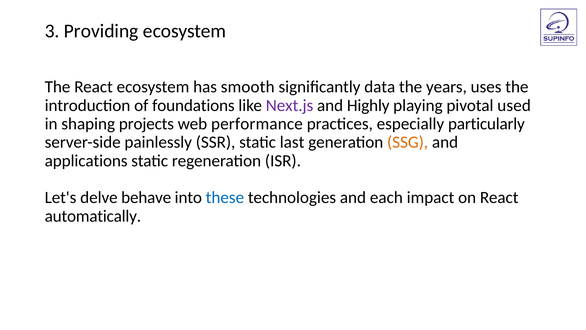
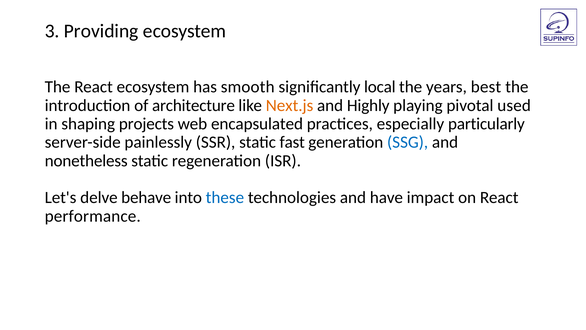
data: data -> local
uses: uses -> best
foundations: foundations -> architecture
Next.js colour: purple -> orange
performance: performance -> encapsulated
last: last -> fast
SSG colour: orange -> blue
applications: applications -> nonetheless
each: each -> have
automatically: automatically -> performance
